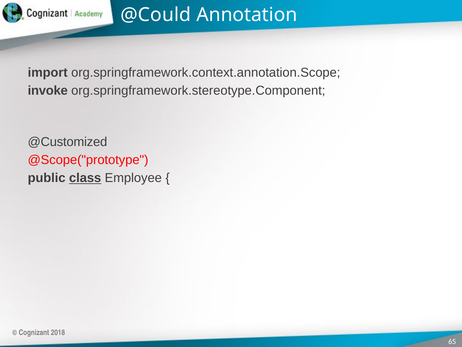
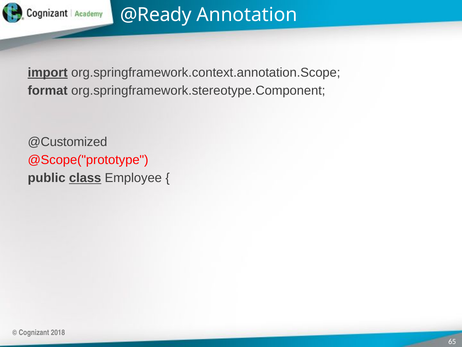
@Could: @Could -> @Ready
import underline: none -> present
invoke: invoke -> format
